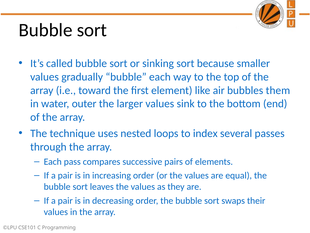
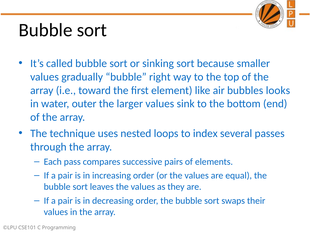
bubble each: each -> right
them: them -> looks
